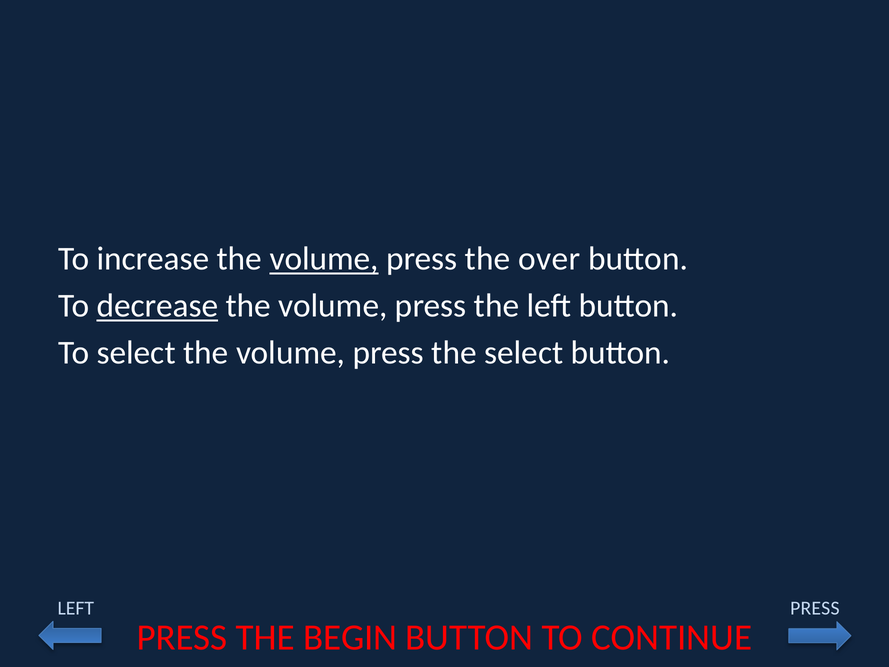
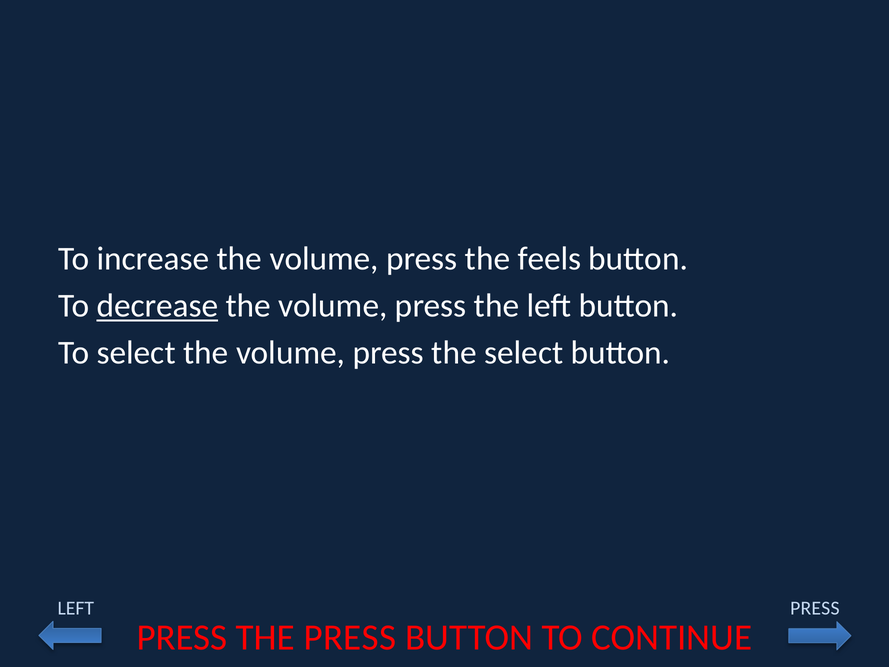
volume at (324, 259) underline: present -> none
over: over -> feels
THE BEGIN: BEGIN -> PRESS
